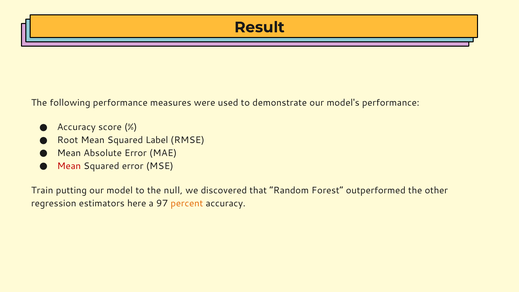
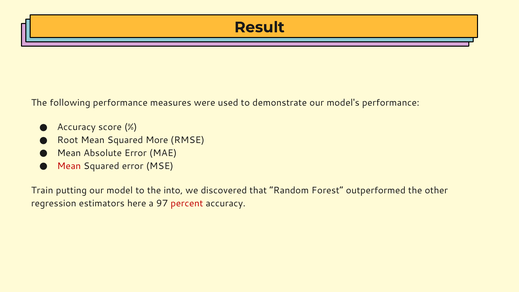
Label: Label -> More
null: null -> into
percent colour: orange -> red
